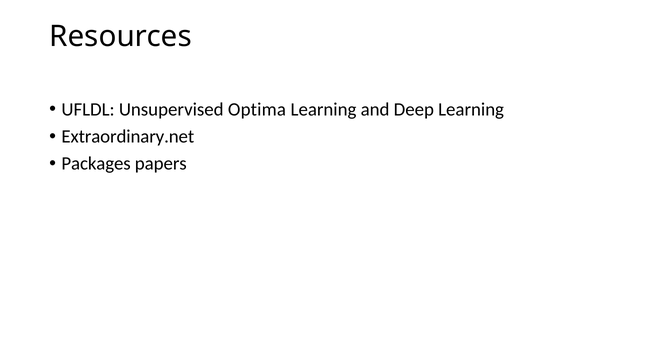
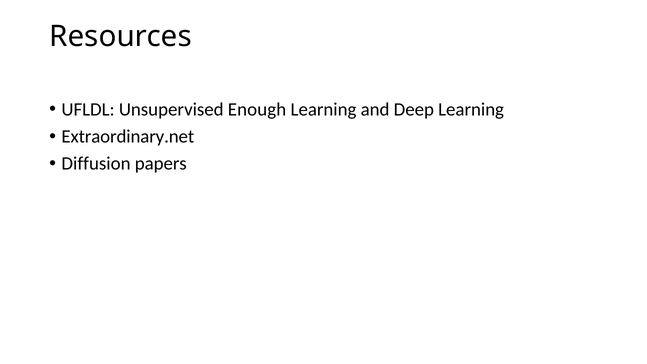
Optima: Optima -> Enough
Packages: Packages -> Diffusion
